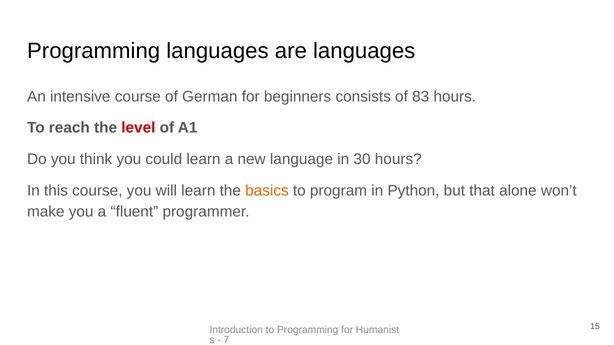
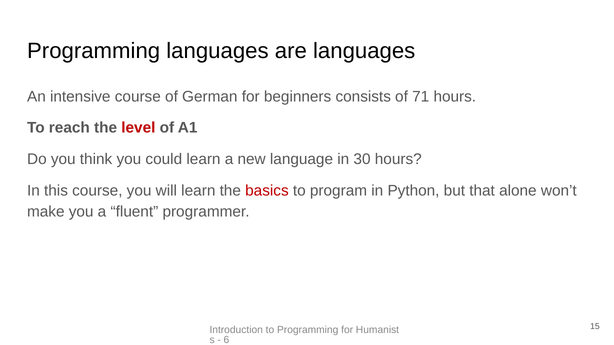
83: 83 -> 71
basics colour: orange -> red
7: 7 -> 6
